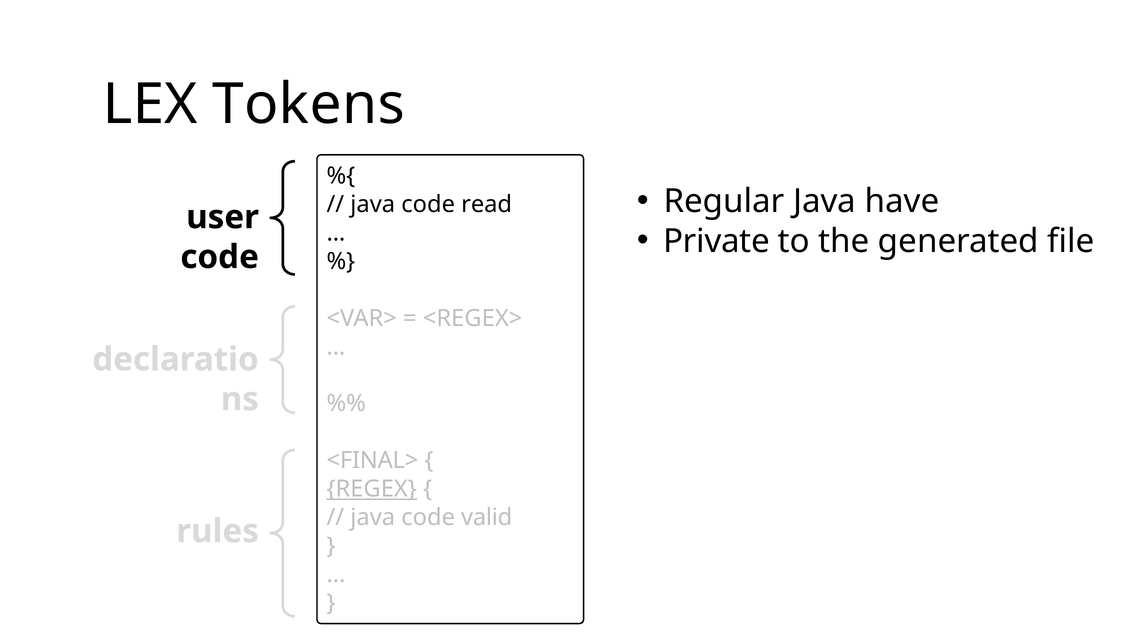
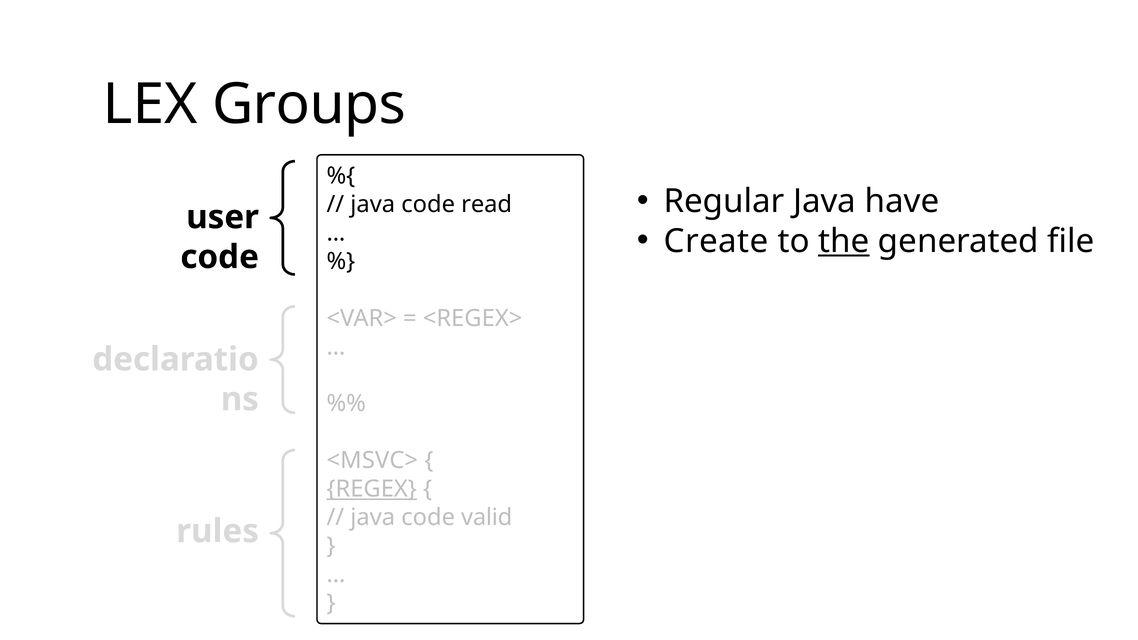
Tokens: Tokens -> Groups
Private: Private -> Create
the underline: none -> present
<FINAL>: <FINAL> -> <MSVC>
